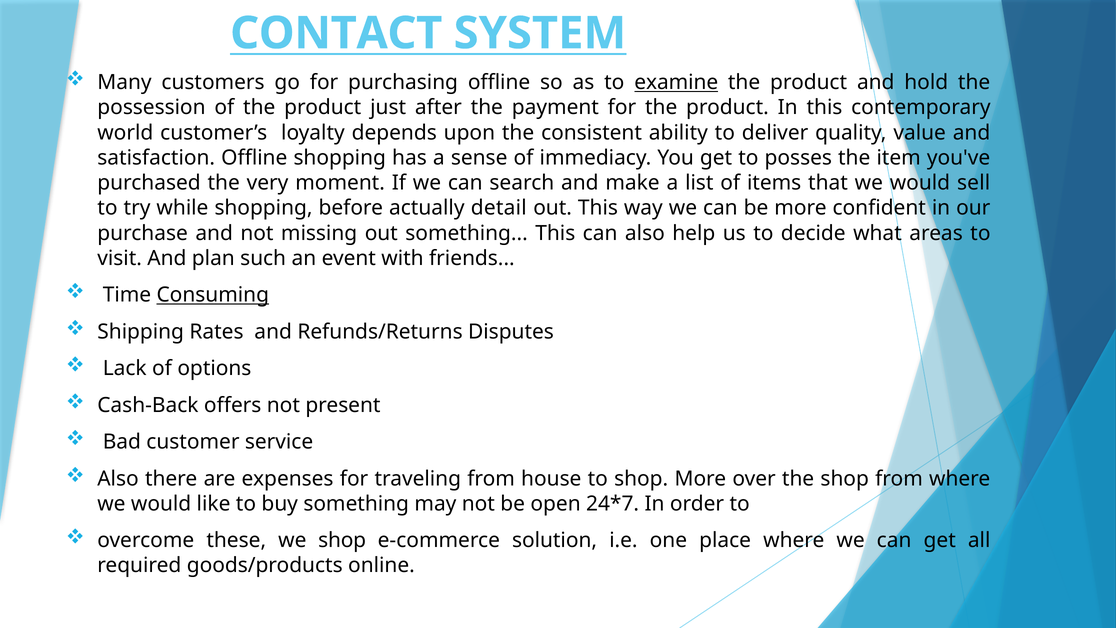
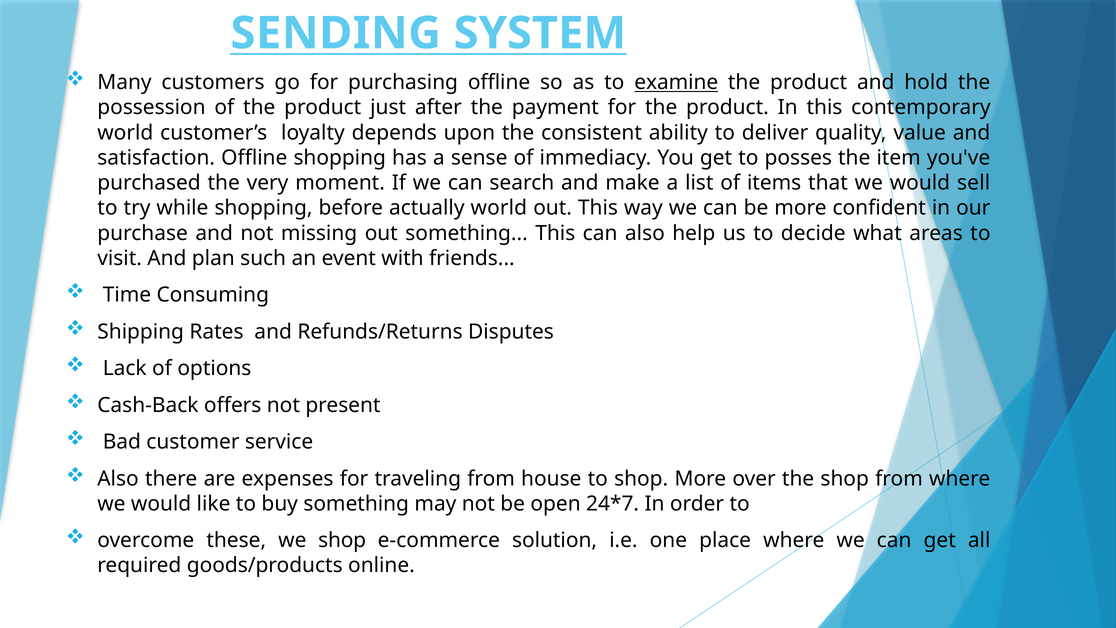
CONTACT: CONTACT -> SENDING
actually detail: detail -> world
Consuming underline: present -> none
